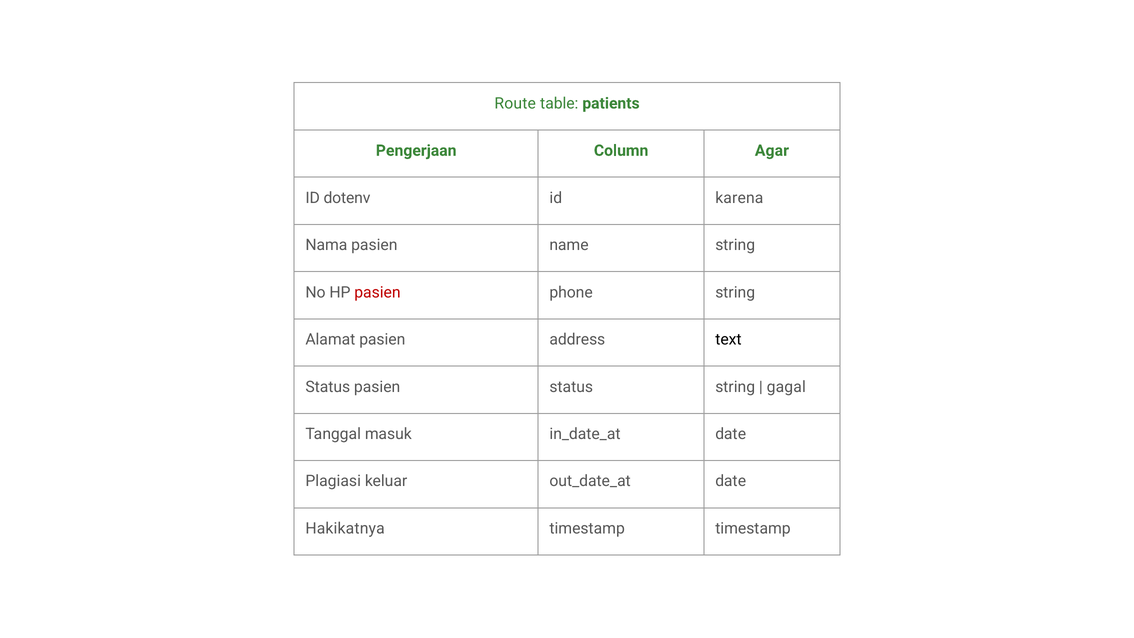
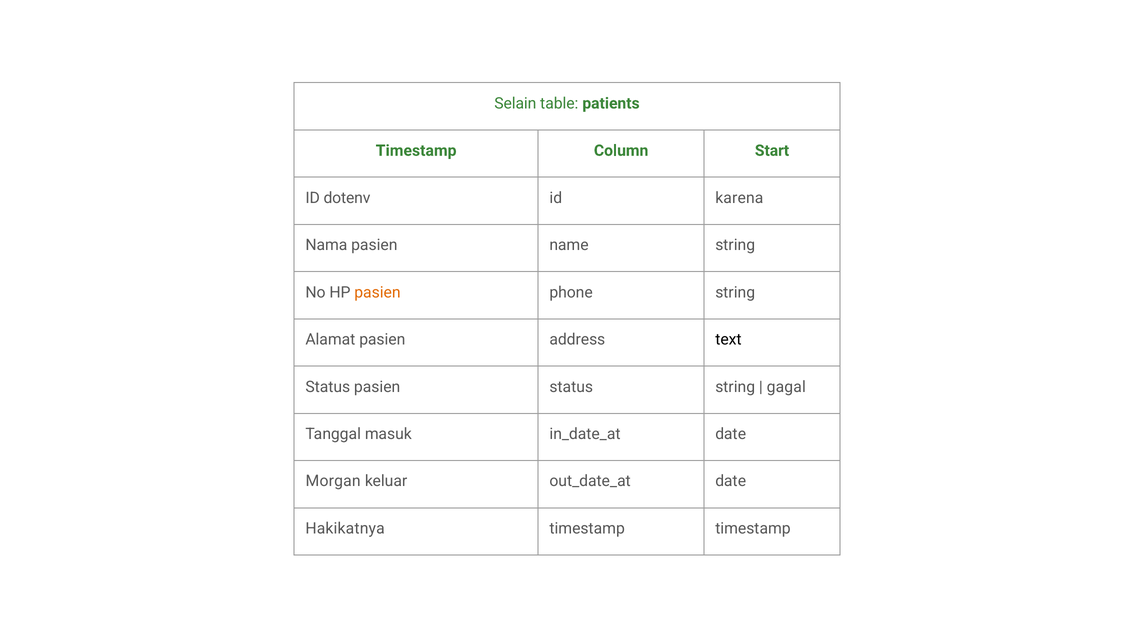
Route: Route -> Selain
Pengerjaan at (416, 151): Pengerjaan -> Timestamp
Agar: Agar -> Start
pasien at (377, 292) colour: red -> orange
Plagiasi: Plagiasi -> Morgan
